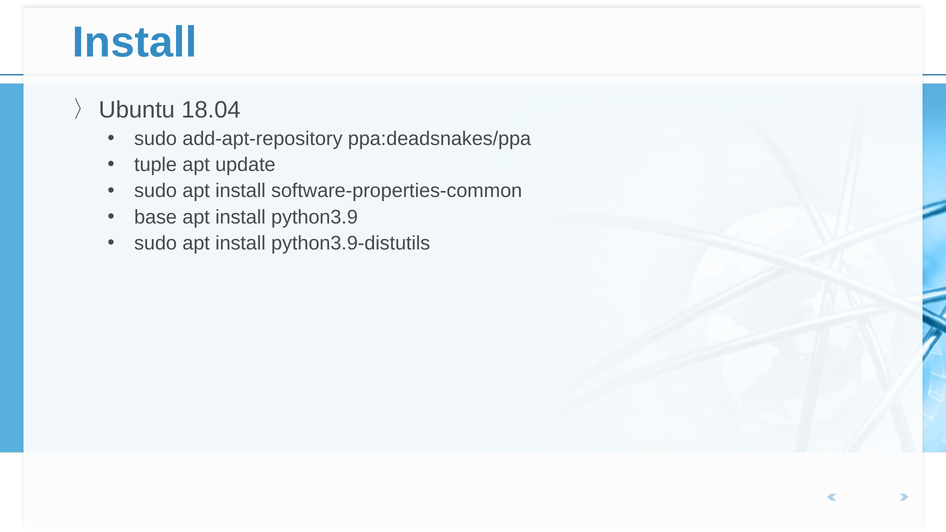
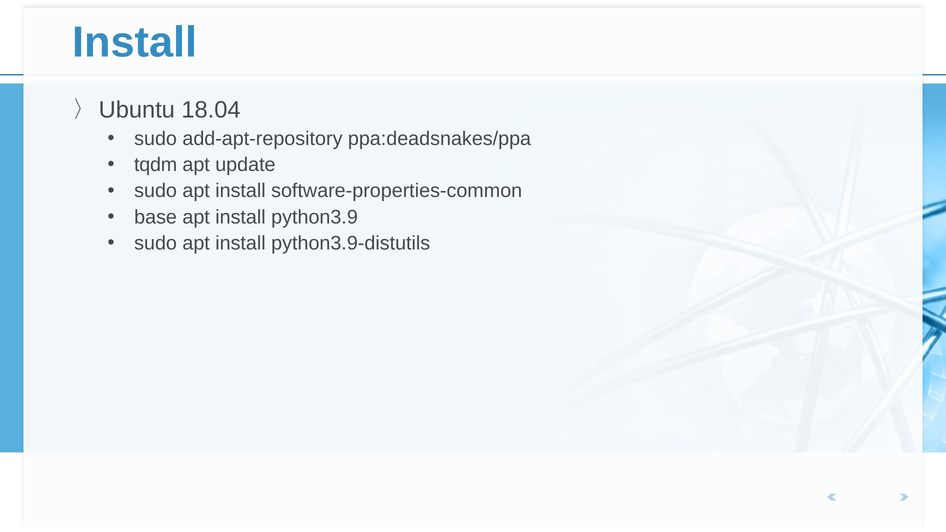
tuple: tuple -> tqdm
